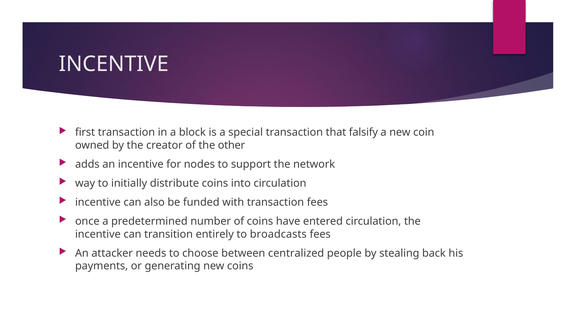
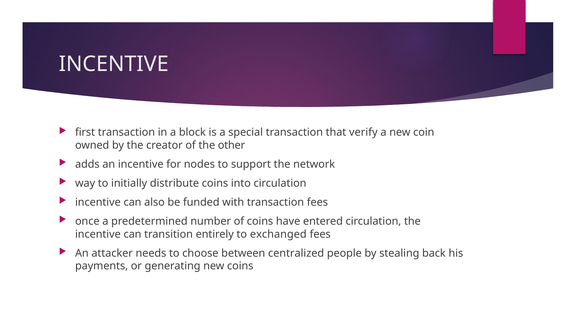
falsify: falsify -> verify
broadcasts: broadcasts -> exchanged
